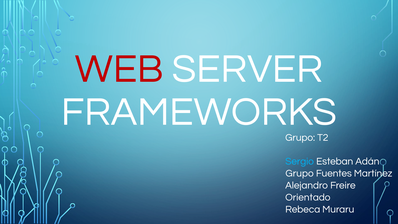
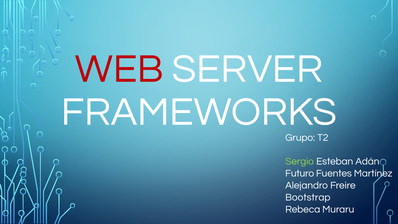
Sergio colour: light blue -> light green
Grupo at (300, 173): Grupo -> Futuro
Orientado: Orientado -> Bootstrap
